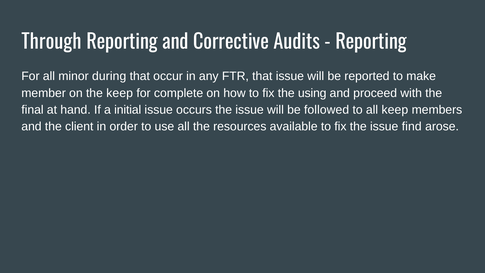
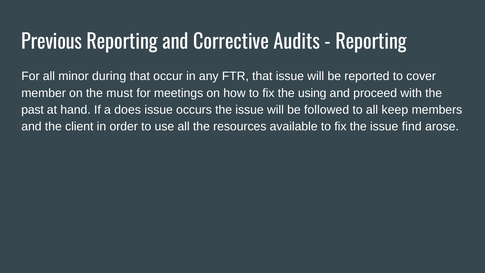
Through: Through -> Previous
make: make -> cover
the keep: keep -> must
complete: complete -> meetings
final: final -> past
initial: initial -> does
